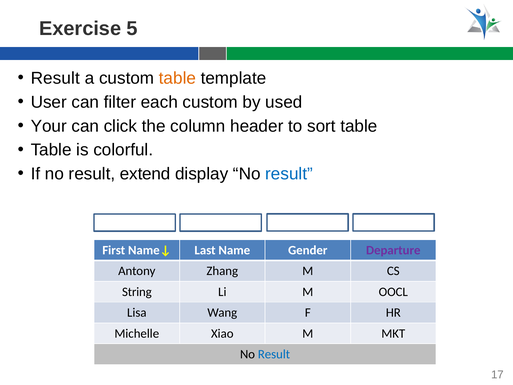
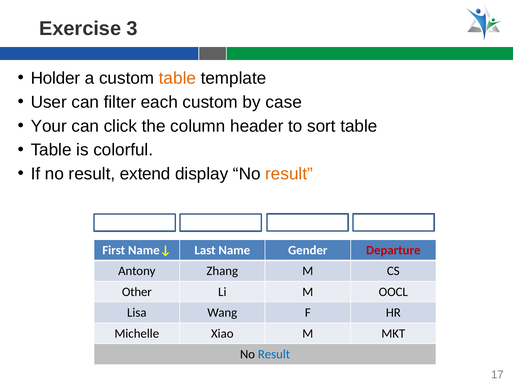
5: 5 -> 3
Result at (55, 78): Result -> Holder
used: used -> case
result at (289, 174) colour: blue -> orange
Departure colour: purple -> red
String: String -> Other
